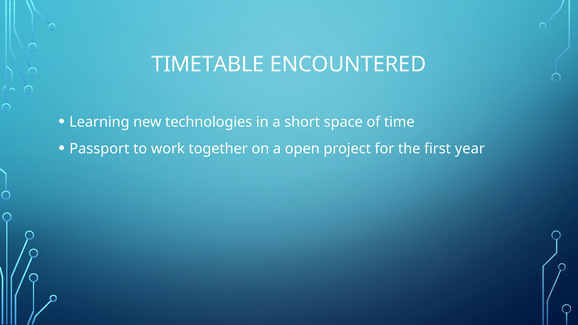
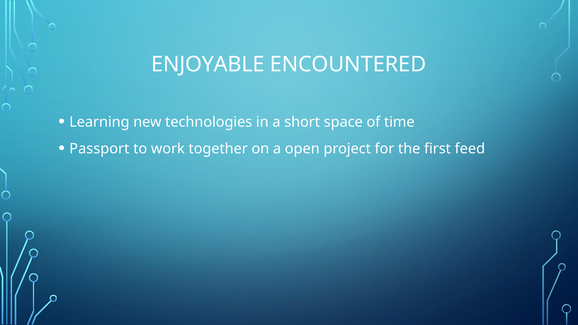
TIMETABLE: TIMETABLE -> ENJOYABLE
year: year -> feed
